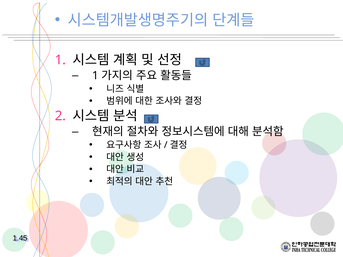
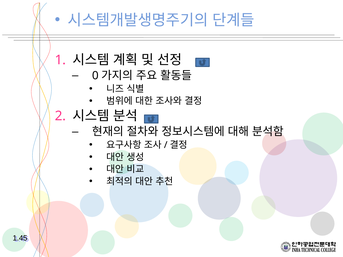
1 at (95, 76): 1 -> 0
